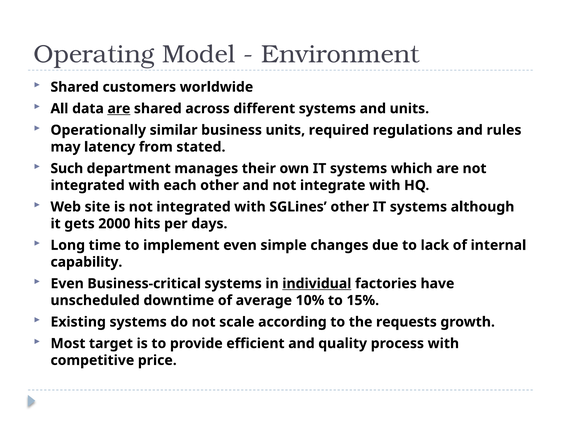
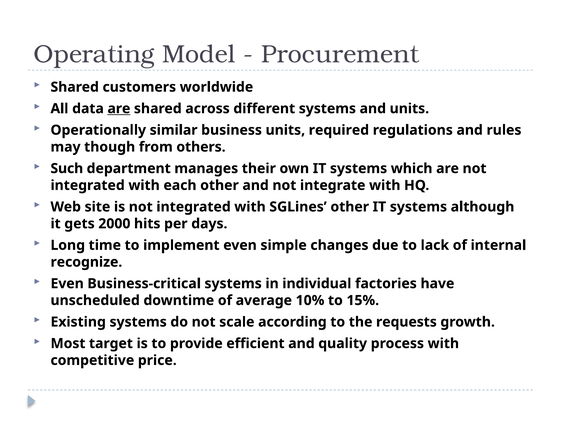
Environment: Environment -> Procurement
latency: latency -> though
stated: stated -> others
capability: capability -> recognize
individual underline: present -> none
